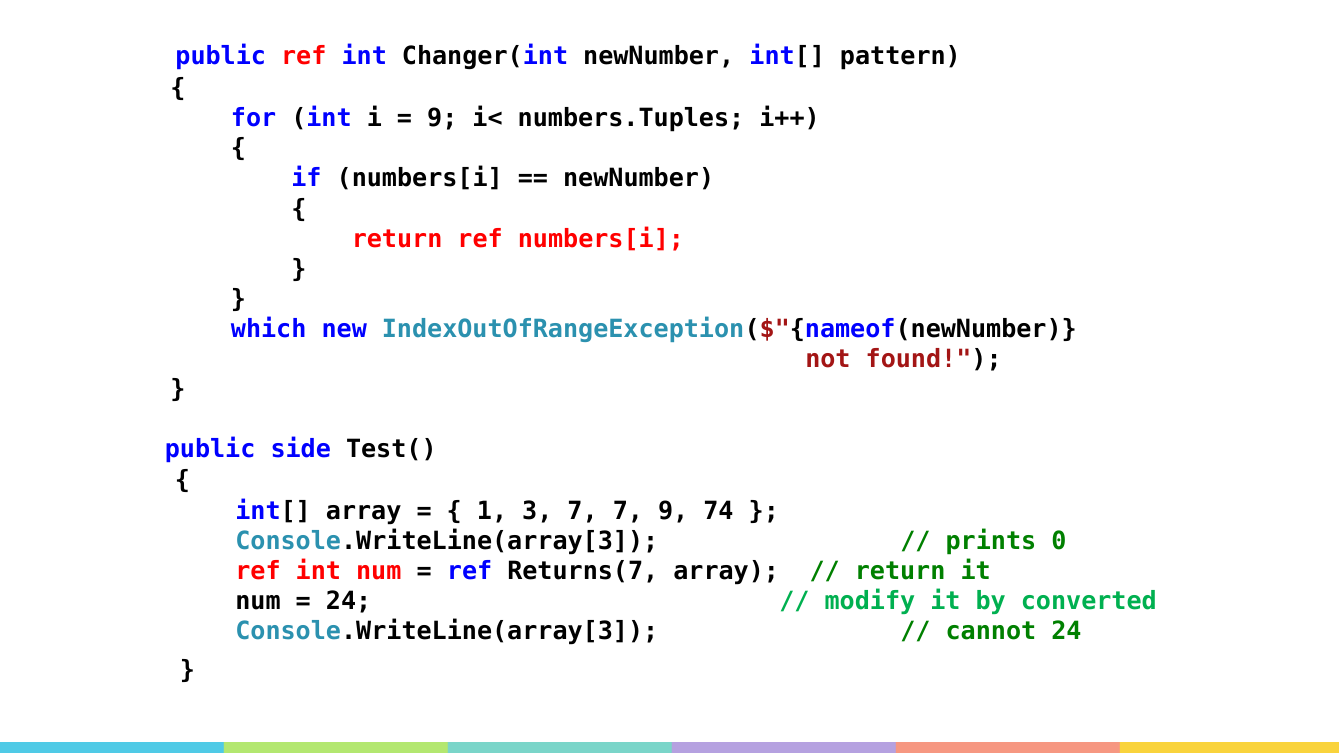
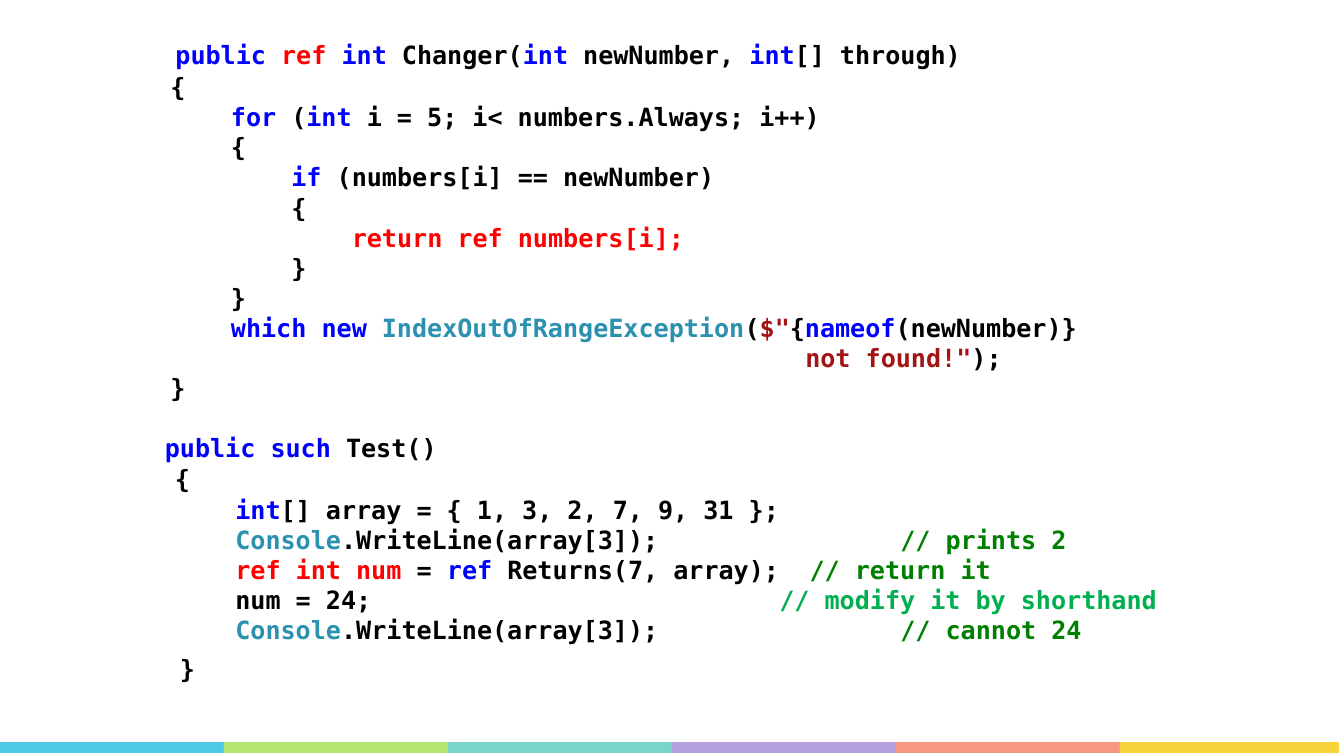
pattern: pattern -> through
9 at (442, 118): 9 -> 5
numbers.Tuples: numbers.Tuples -> numbers.Always
side: side -> such
3 7: 7 -> 2
74: 74 -> 31
prints 0: 0 -> 2
converted: converted -> shorthand
